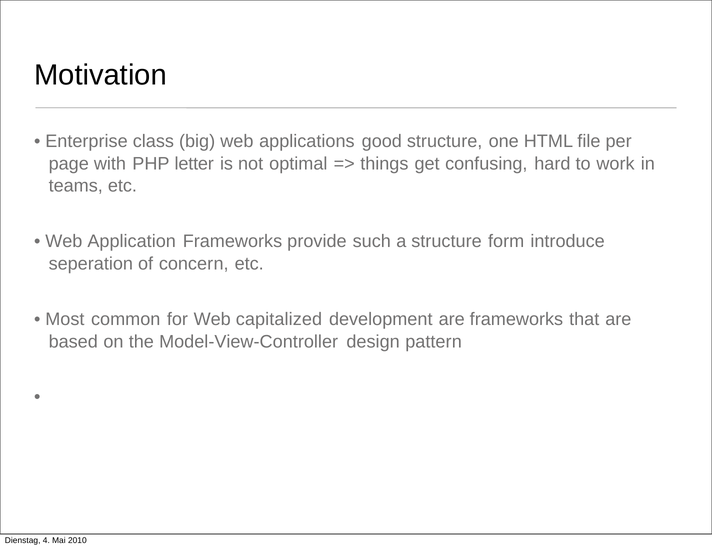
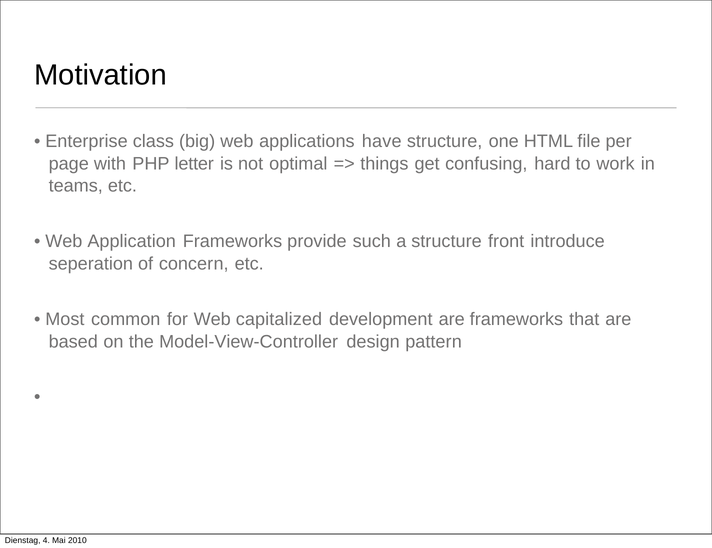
good: good -> have
form: form -> front
